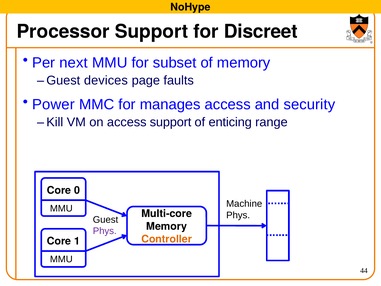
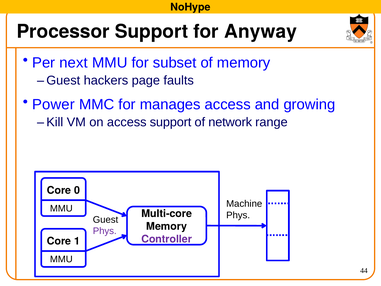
Discreet: Discreet -> Anyway
devices: devices -> hackers
security: security -> growing
enticing: enticing -> network
Controller colour: orange -> purple
